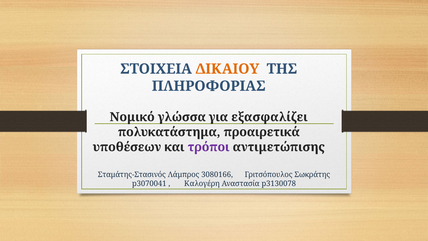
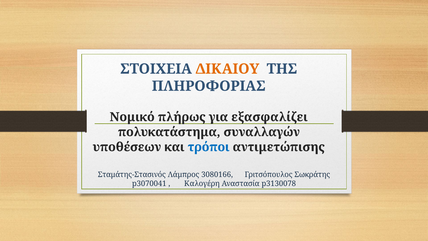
γλώσσα: γλώσσα -> πλήρως
προαιρετικά: προαιρετικά -> συναλλαγών
τρόποι colour: purple -> blue
